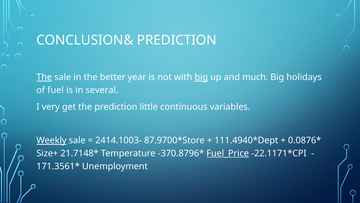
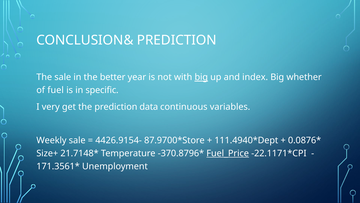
The at (44, 77) underline: present -> none
much: much -> index
holidays: holidays -> whether
several: several -> specific
little: little -> data
Weekly underline: present -> none
2414.1003-: 2414.1003- -> 4426.9154-
